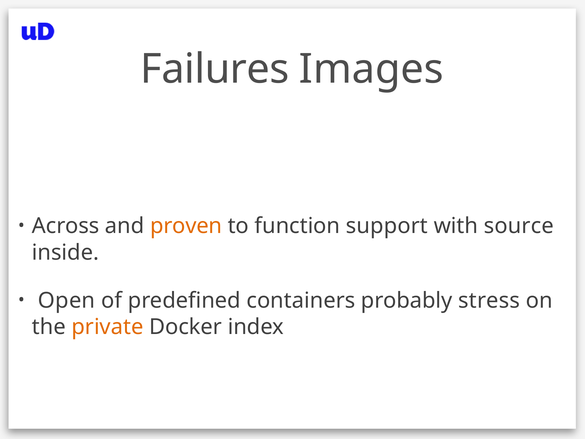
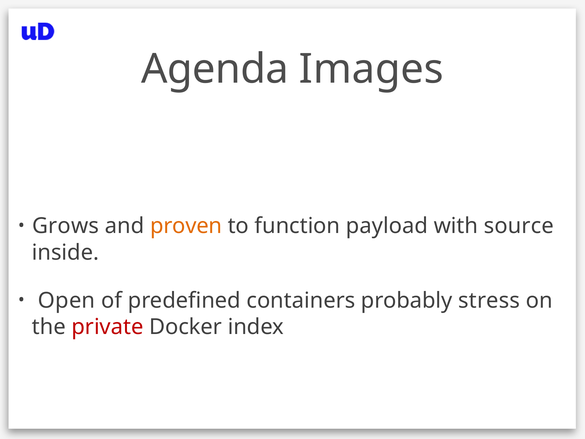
Failures: Failures -> Agenda
Across: Across -> Grows
support: support -> payload
private colour: orange -> red
